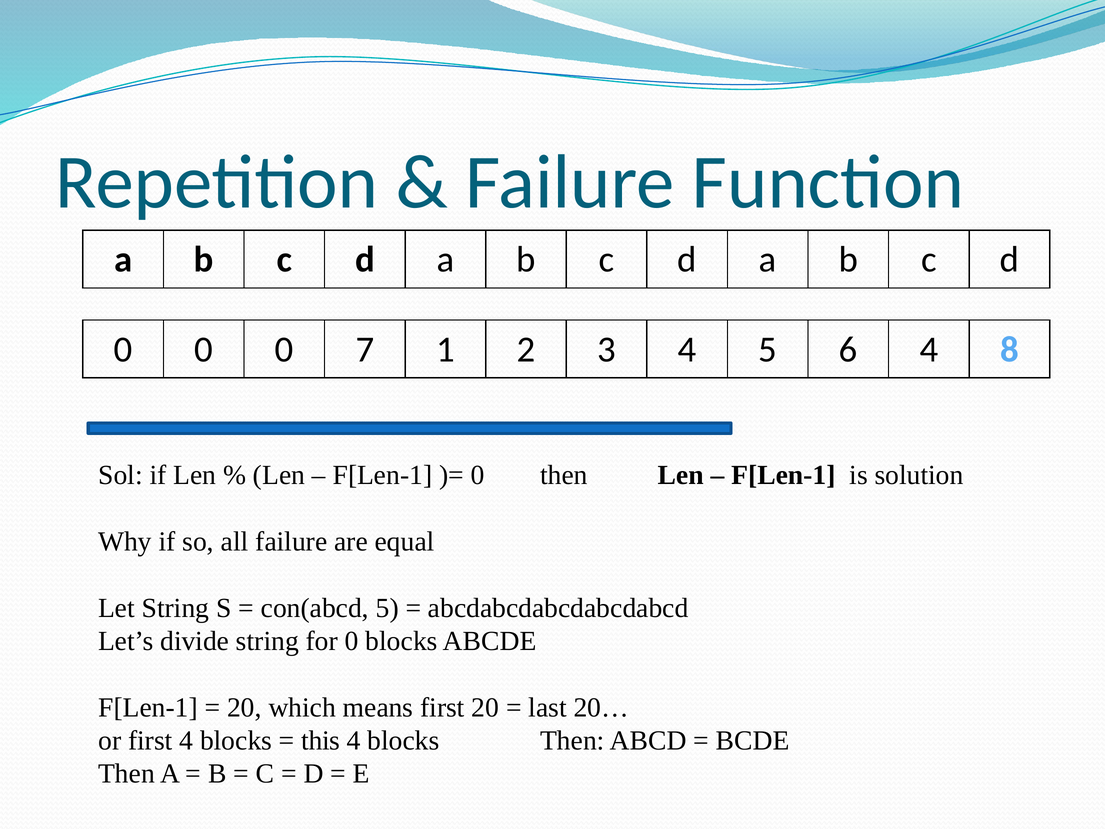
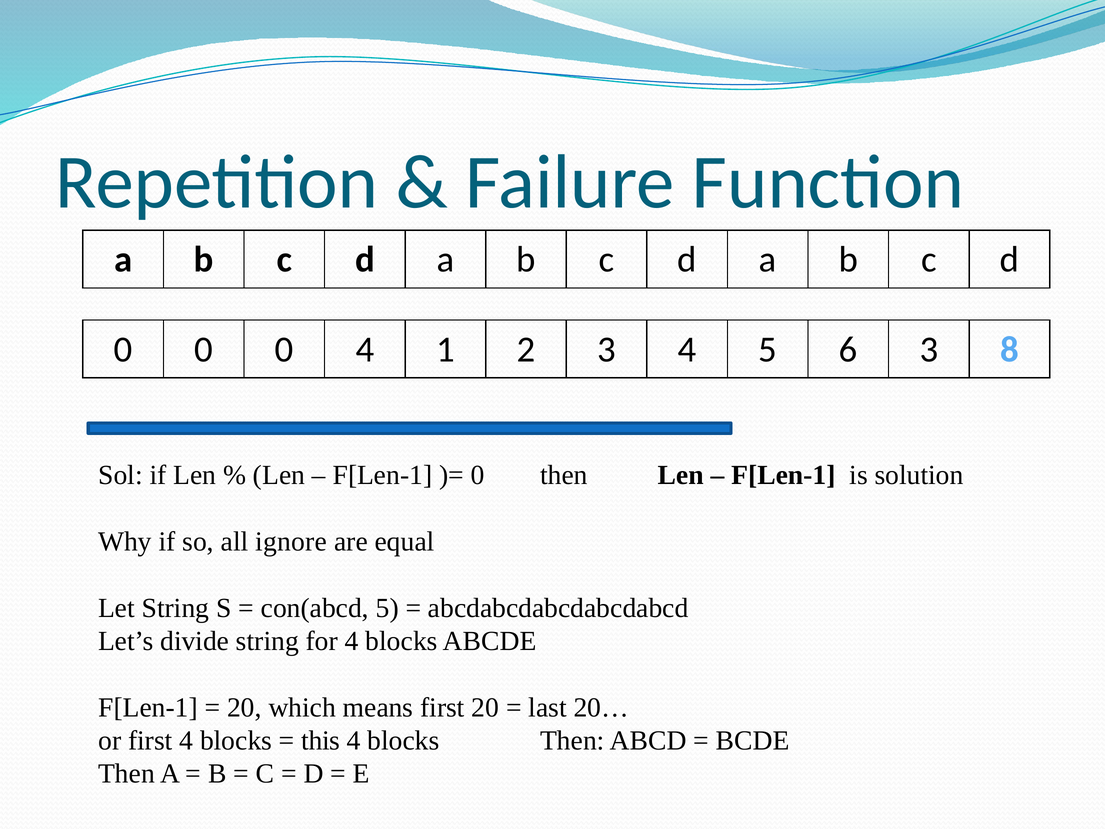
0 7: 7 -> 4
6 4: 4 -> 3
all failure: failure -> ignore
for 0: 0 -> 4
